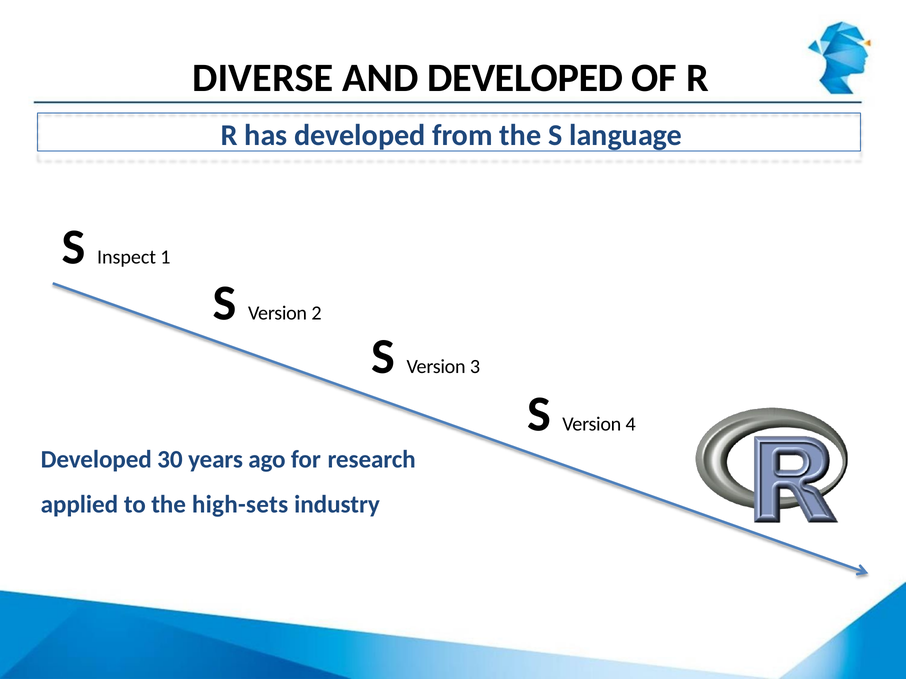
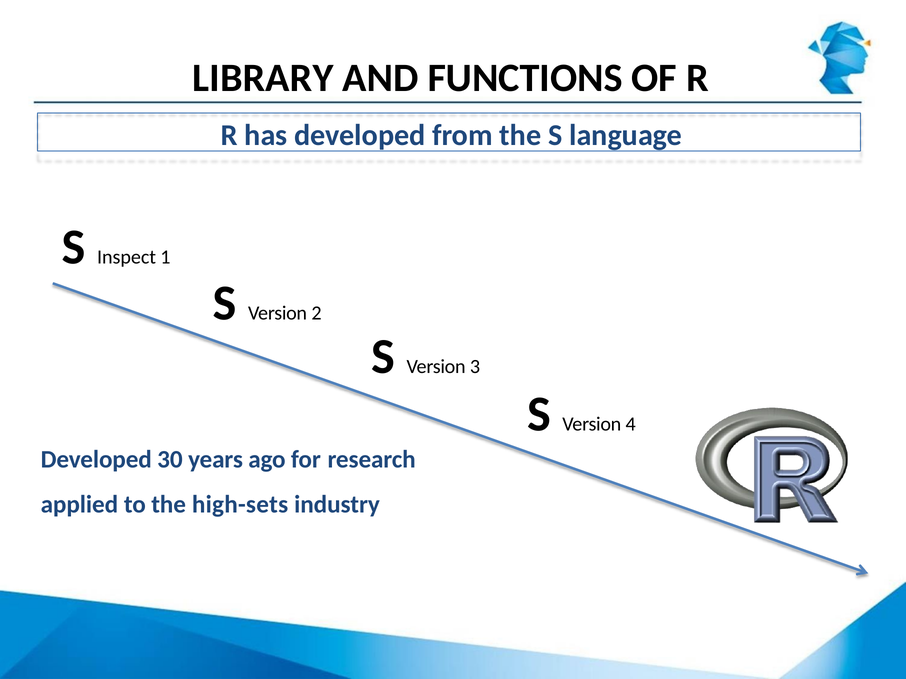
DIVERSE: DIVERSE -> LIBRARY
AND DEVELOPED: DEVELOPED -> FUNCTIONS
